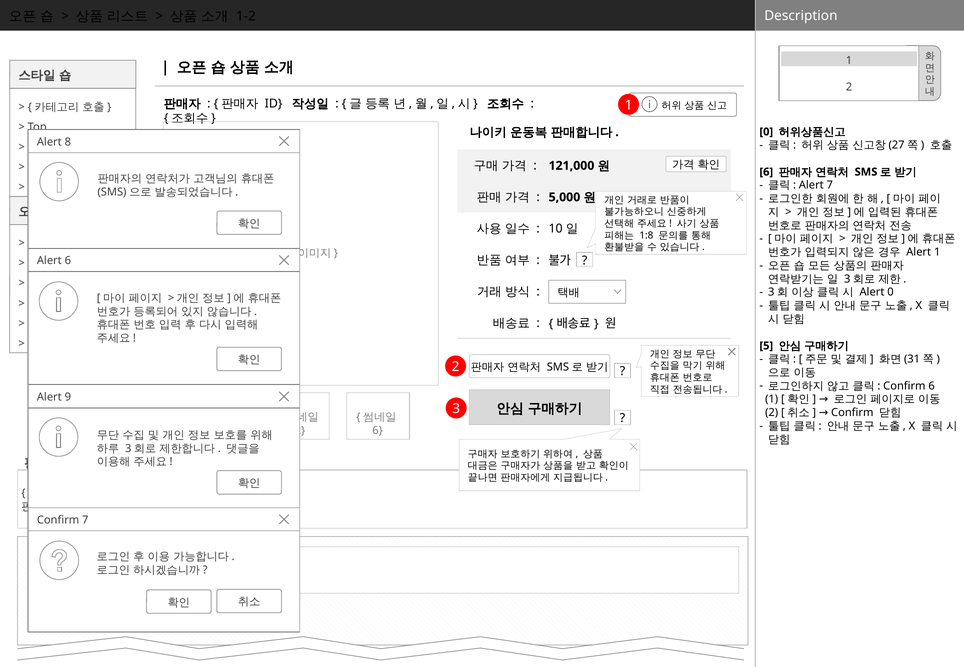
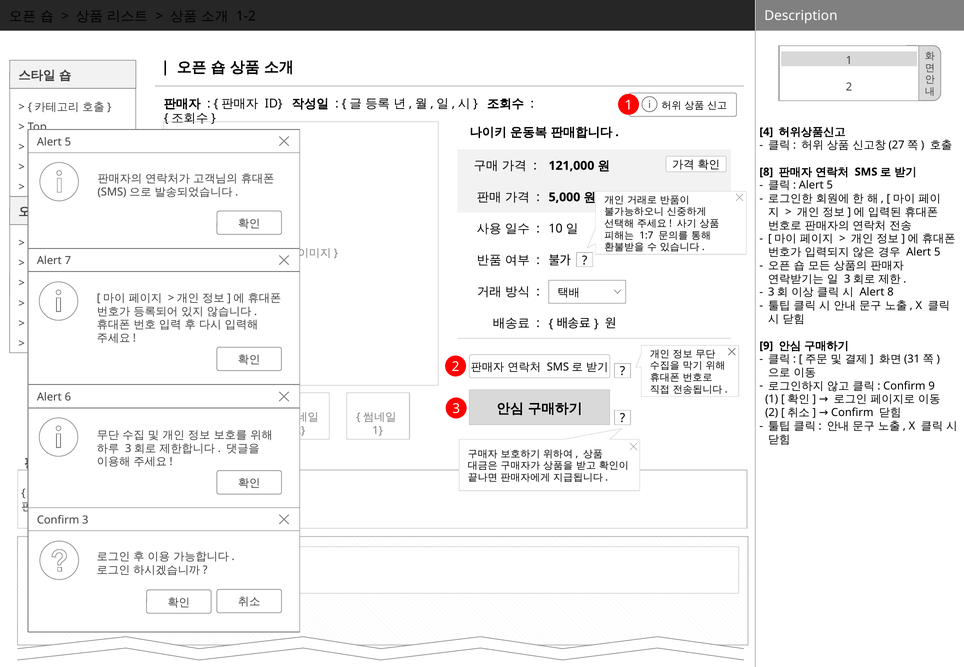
0 at (766, 132): 0 -> 4
8 at (68, 142): 8 -> 5
6 at (766, 172): 6 -> 8
7 at (830, 185): 7 -> 5
1:8: 1:8 -> 1:7
1 at (937, 252): 1 -> 5
6 at (68, 261): 6 -> 7
Alert 0: 0 -> 8
5 at (766, 346): 5 -> 9
Confirm 6: 6 -> 9
9: 9 -> 6
6 at (378, 431): 6 -> 1
Confirm 7: 7 -> 3
